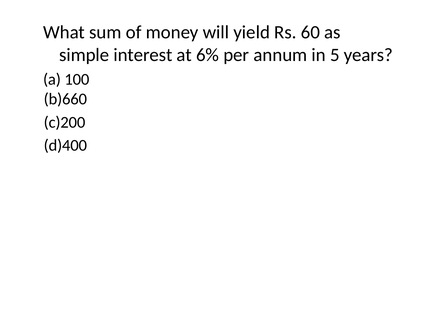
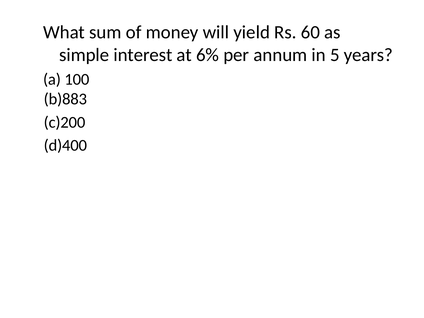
b)660: b)660 -> b)883
